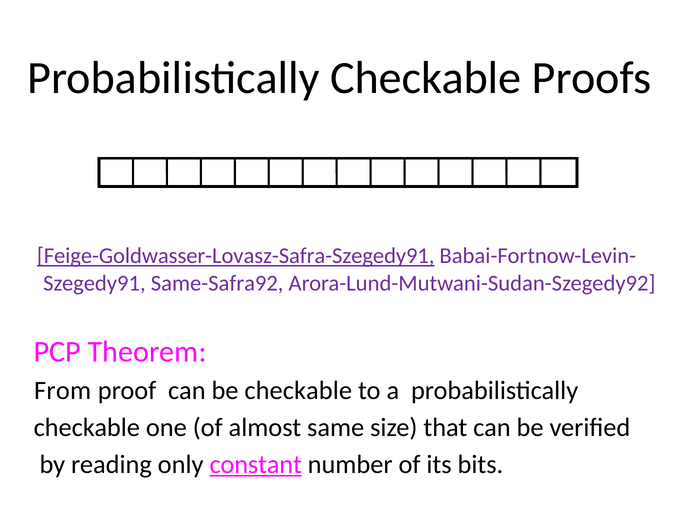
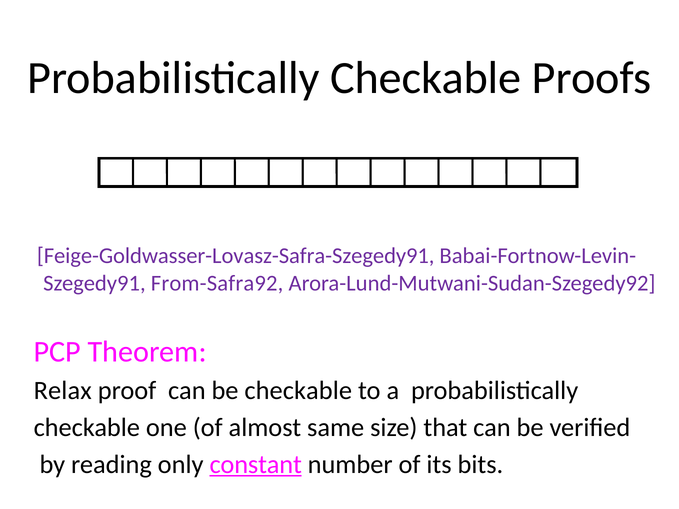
Feige-Goldwasser-Lovasz-Safra-Szegedy91 underline: present -> none
Same-Safra92: Same-Safra92 -> From-Safra92
From: From -> Relax
